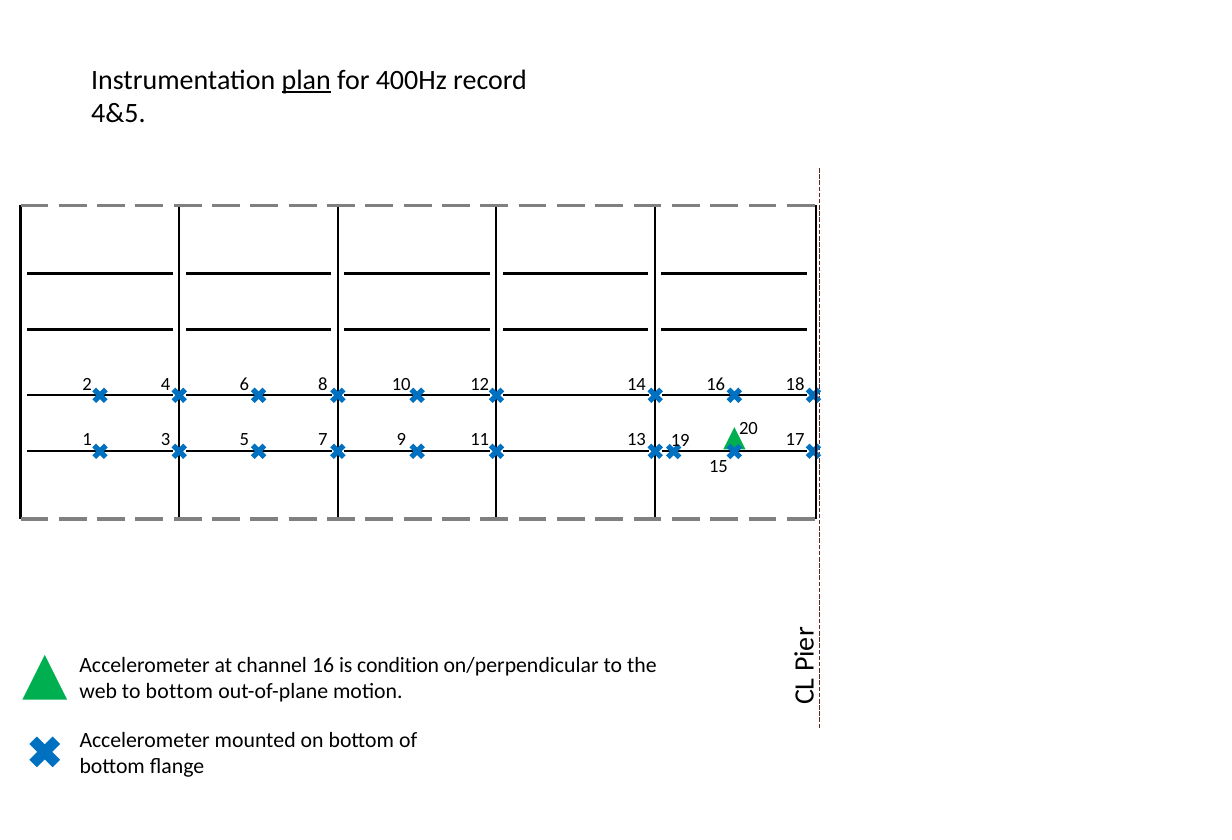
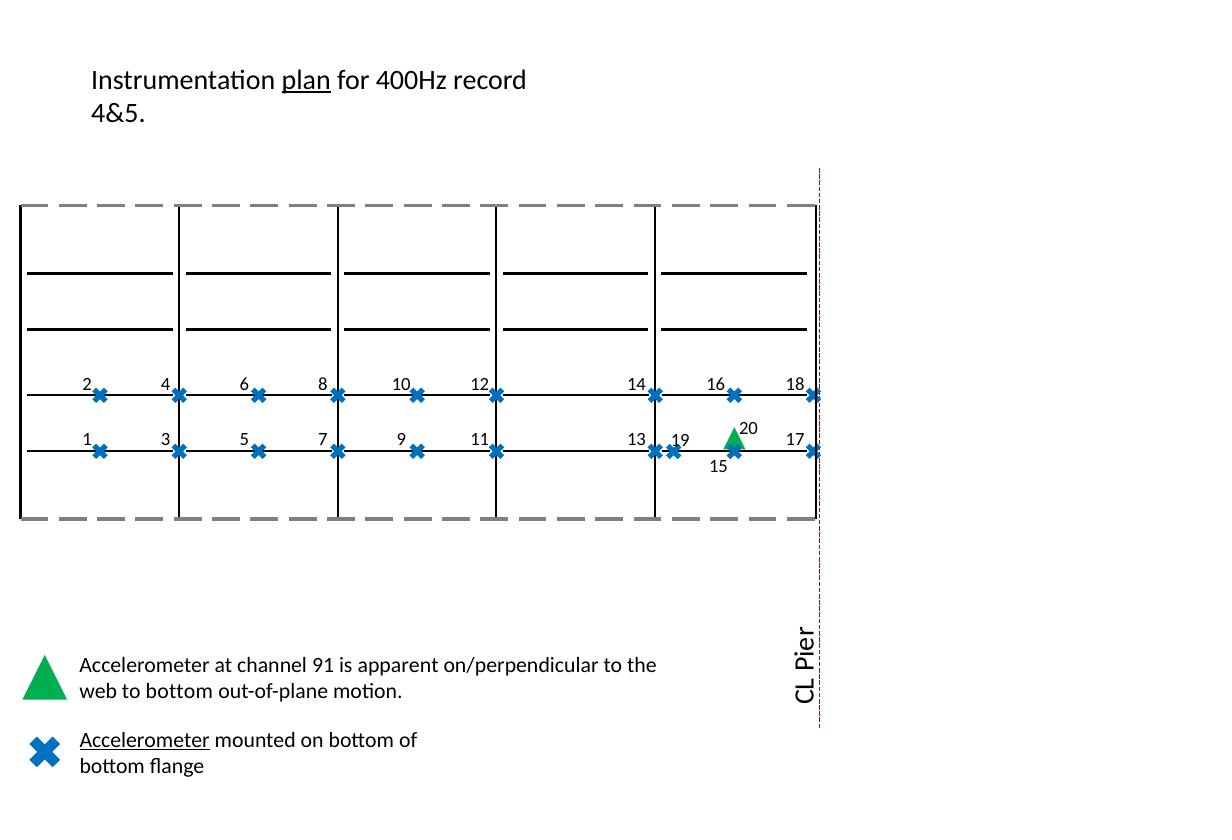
channel 16: 16 -> 91
condition: condition -> apparent
Accelerometer at (145, 740) underline: none -> present
